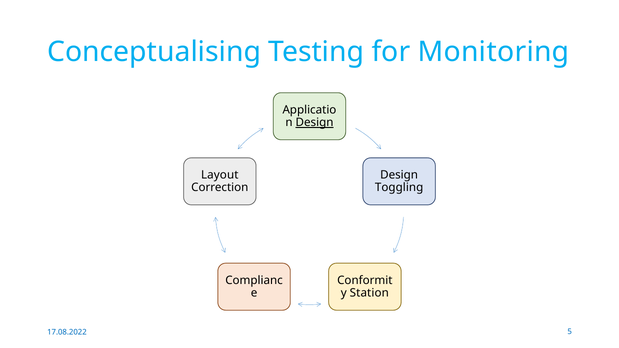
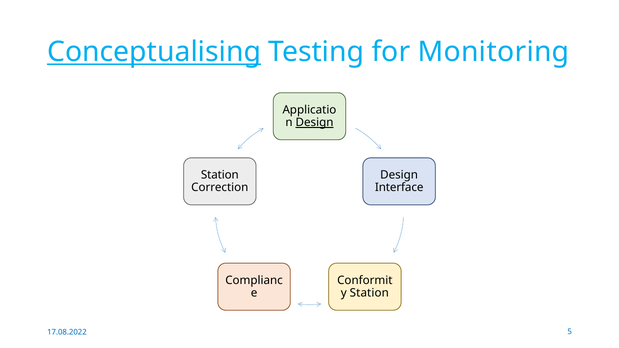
Conceptualising underline: none -> present
Layout at (220, 175): Layout -> Station
Toggling: Toggling -> Interface
